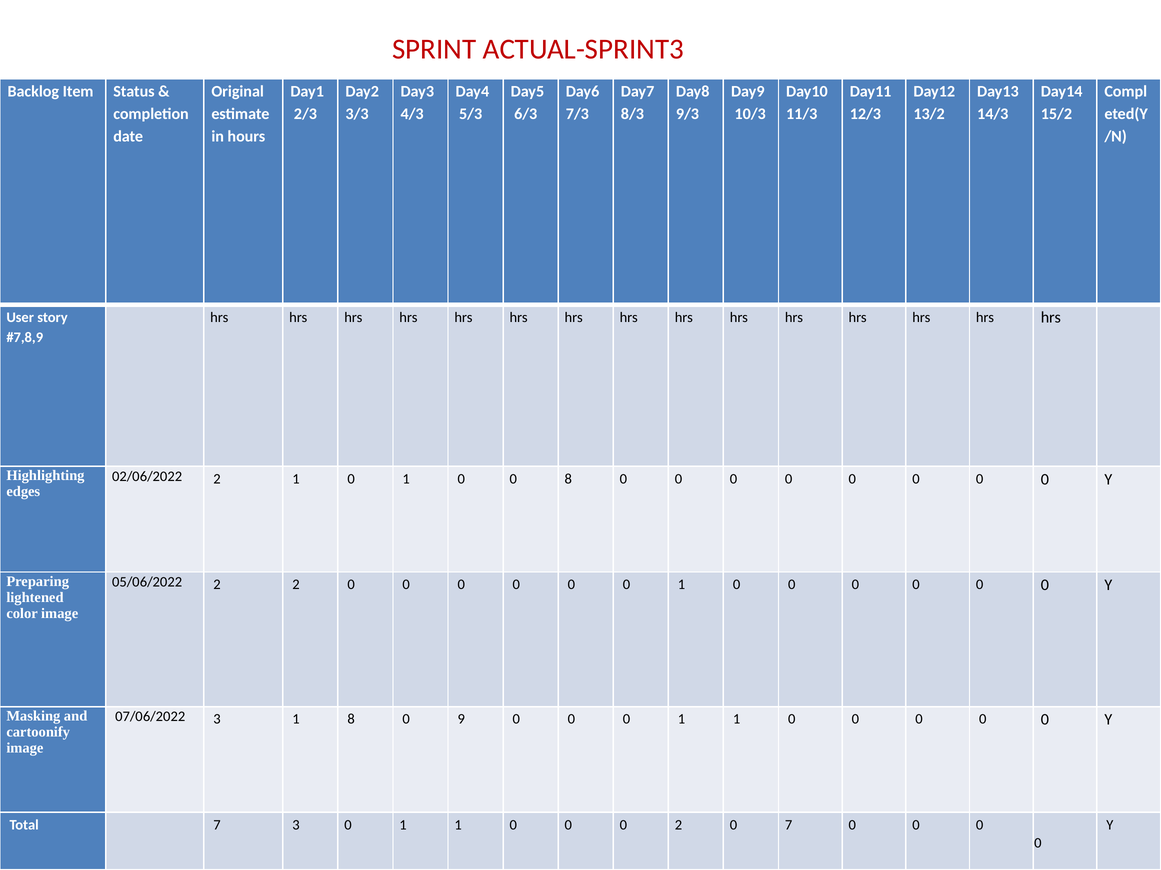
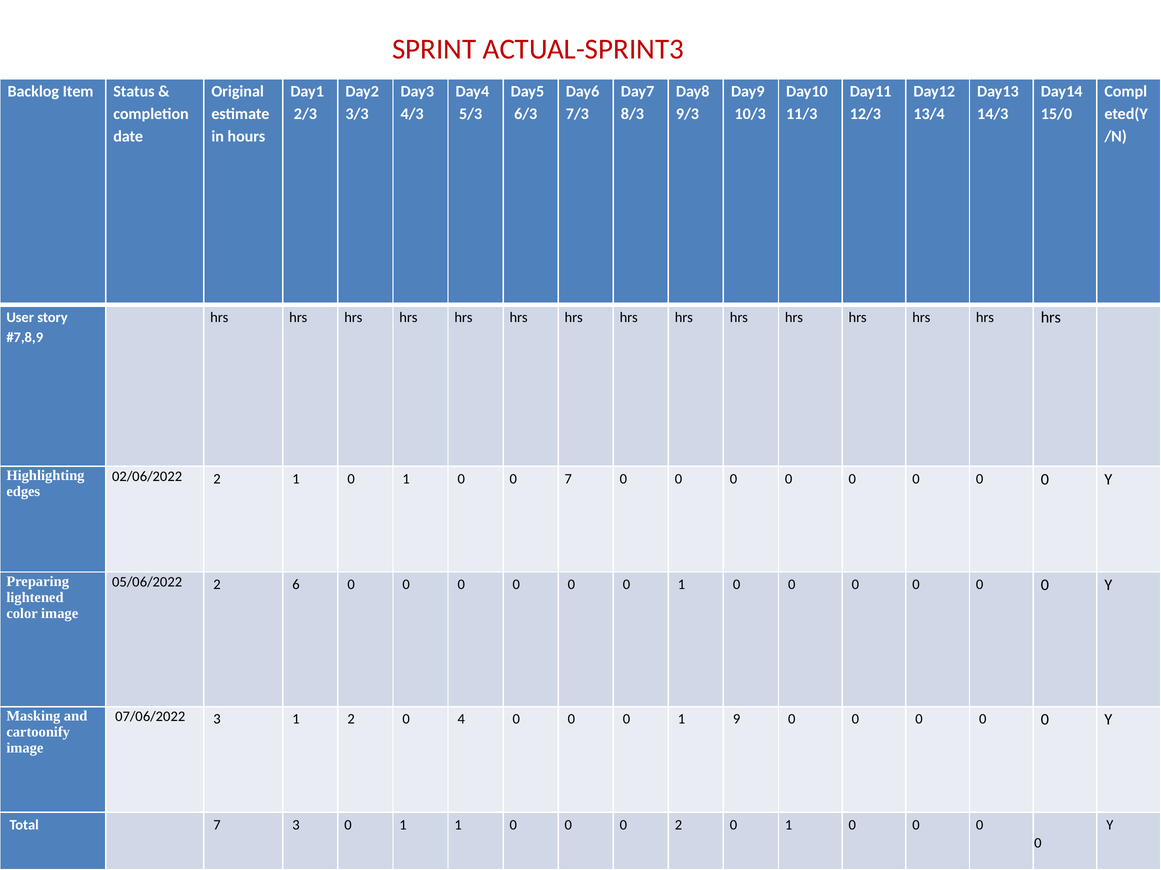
13/2: 13/2 -> 13/4
15/2: 15/2 -> 15/0
0 8: 8 -> 7
2 2: 2 -> 6
1 8: 8 -> 2
9: 9 -> 4
0 0 1 1: 1 -> 9
2 0 7: 7 -> 1
